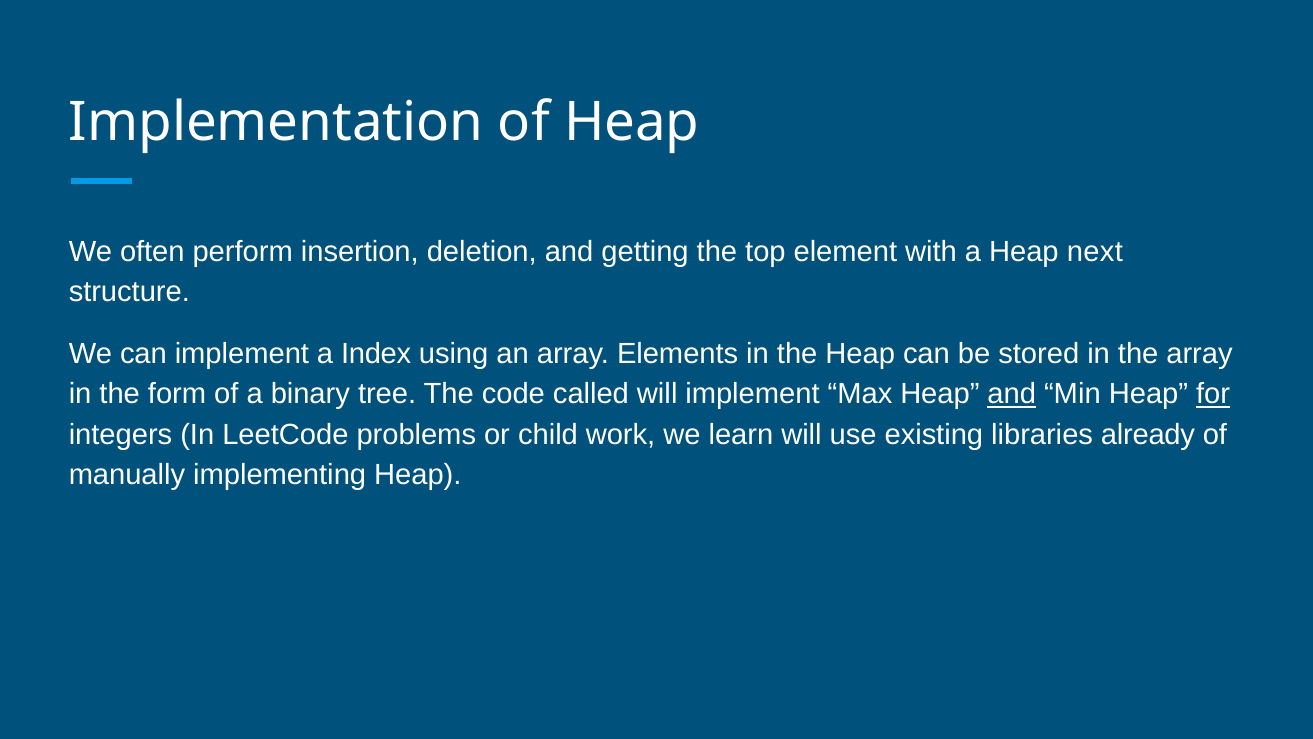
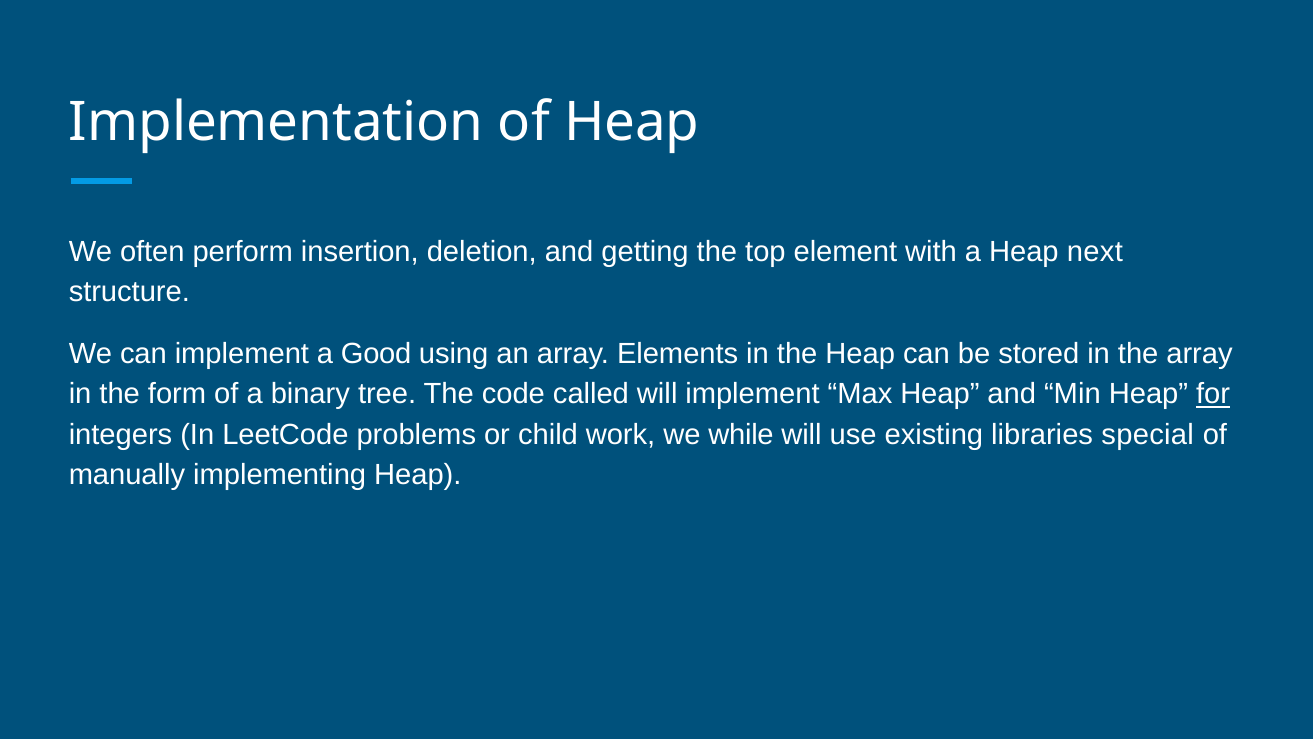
Index: Index -> Good
and at (1012, 394) underline: present -> none
learn: learn -> while
already: already -> special
